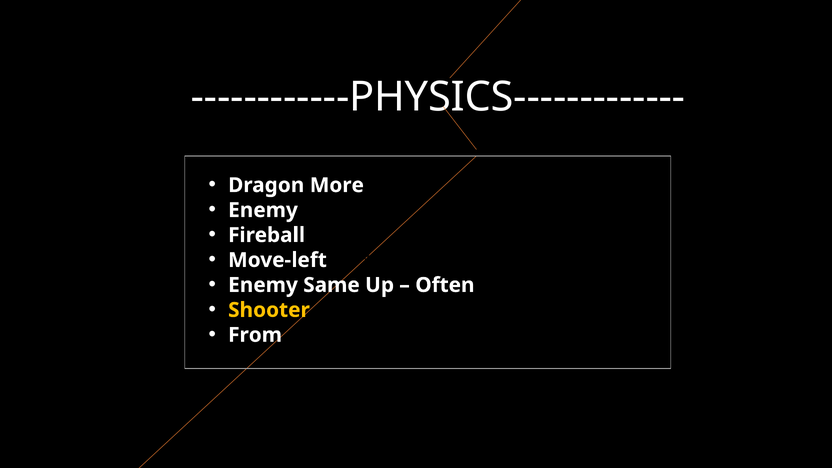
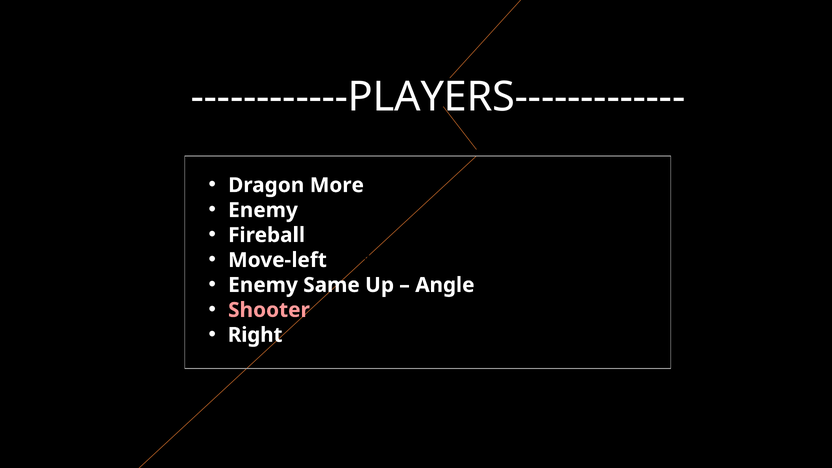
------------PHYSICS-------------: ------------PHYSICS------------- -> ------------PLAYERS-------------
Often: Often -> Angle
Shooter at (269, 310) colour: yellow -> pink
From: From -> Right
